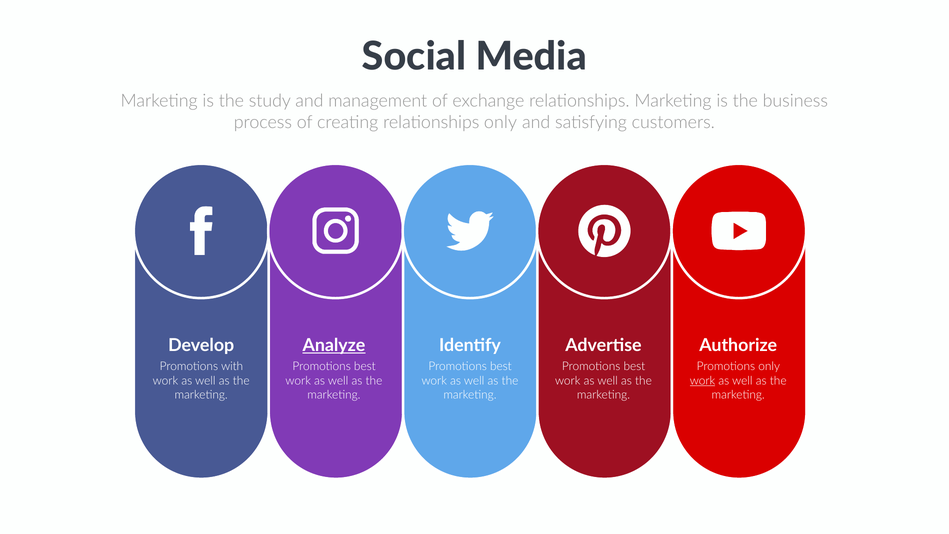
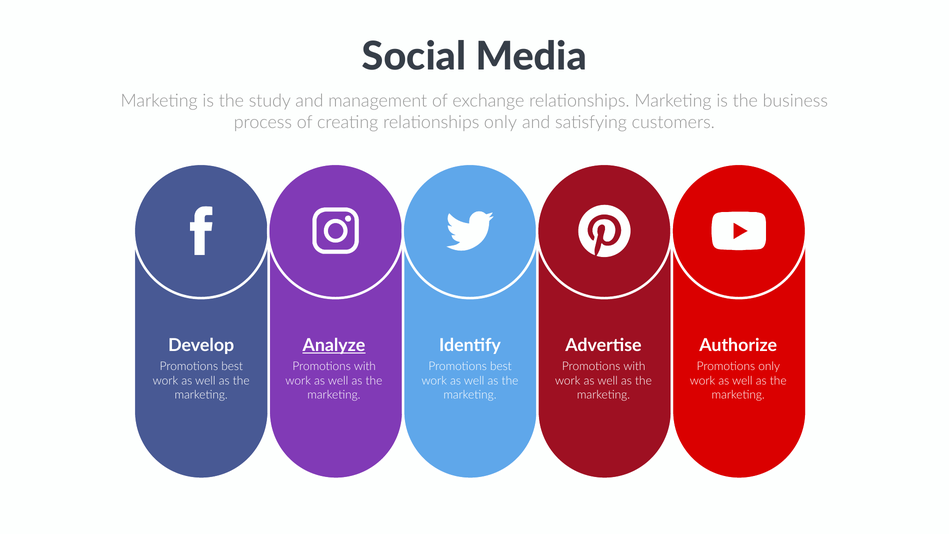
with at (232, 366): with -> best
best at (365, 366): best -> with
best at (634, 366): best -> with
work at (703, 381) underline: present -> none
